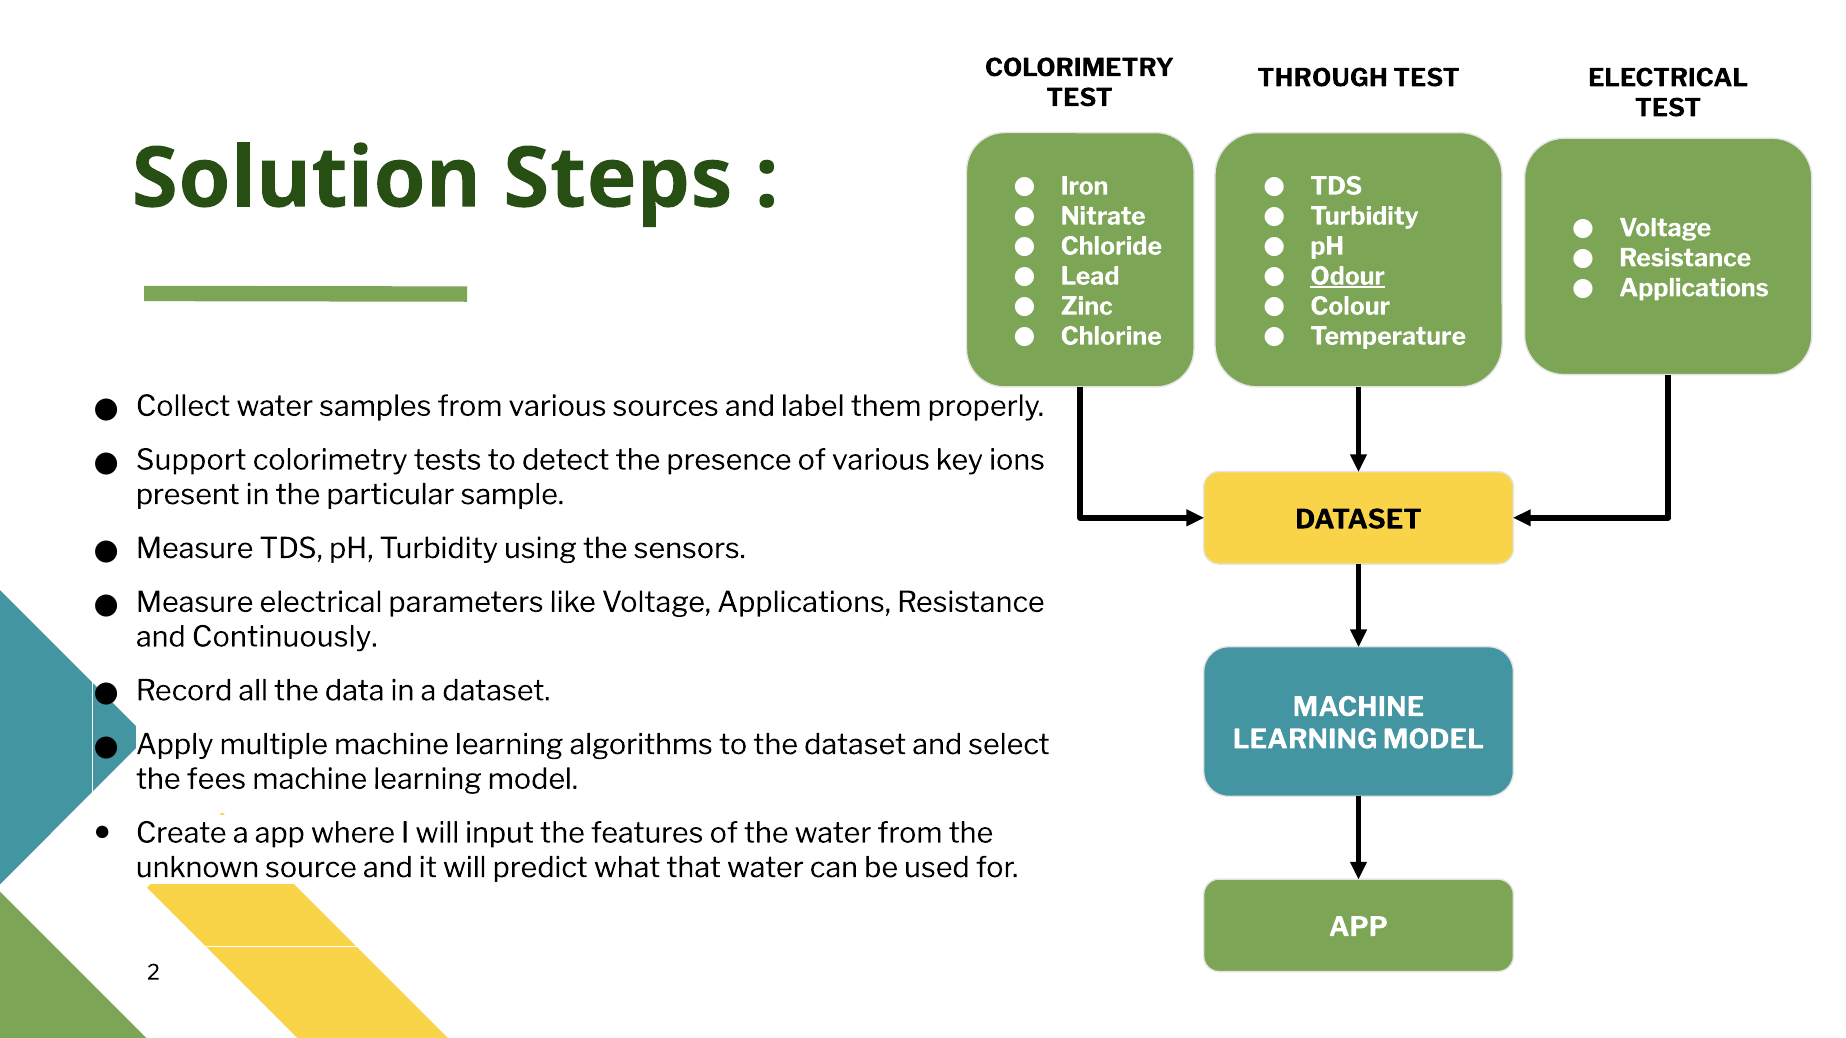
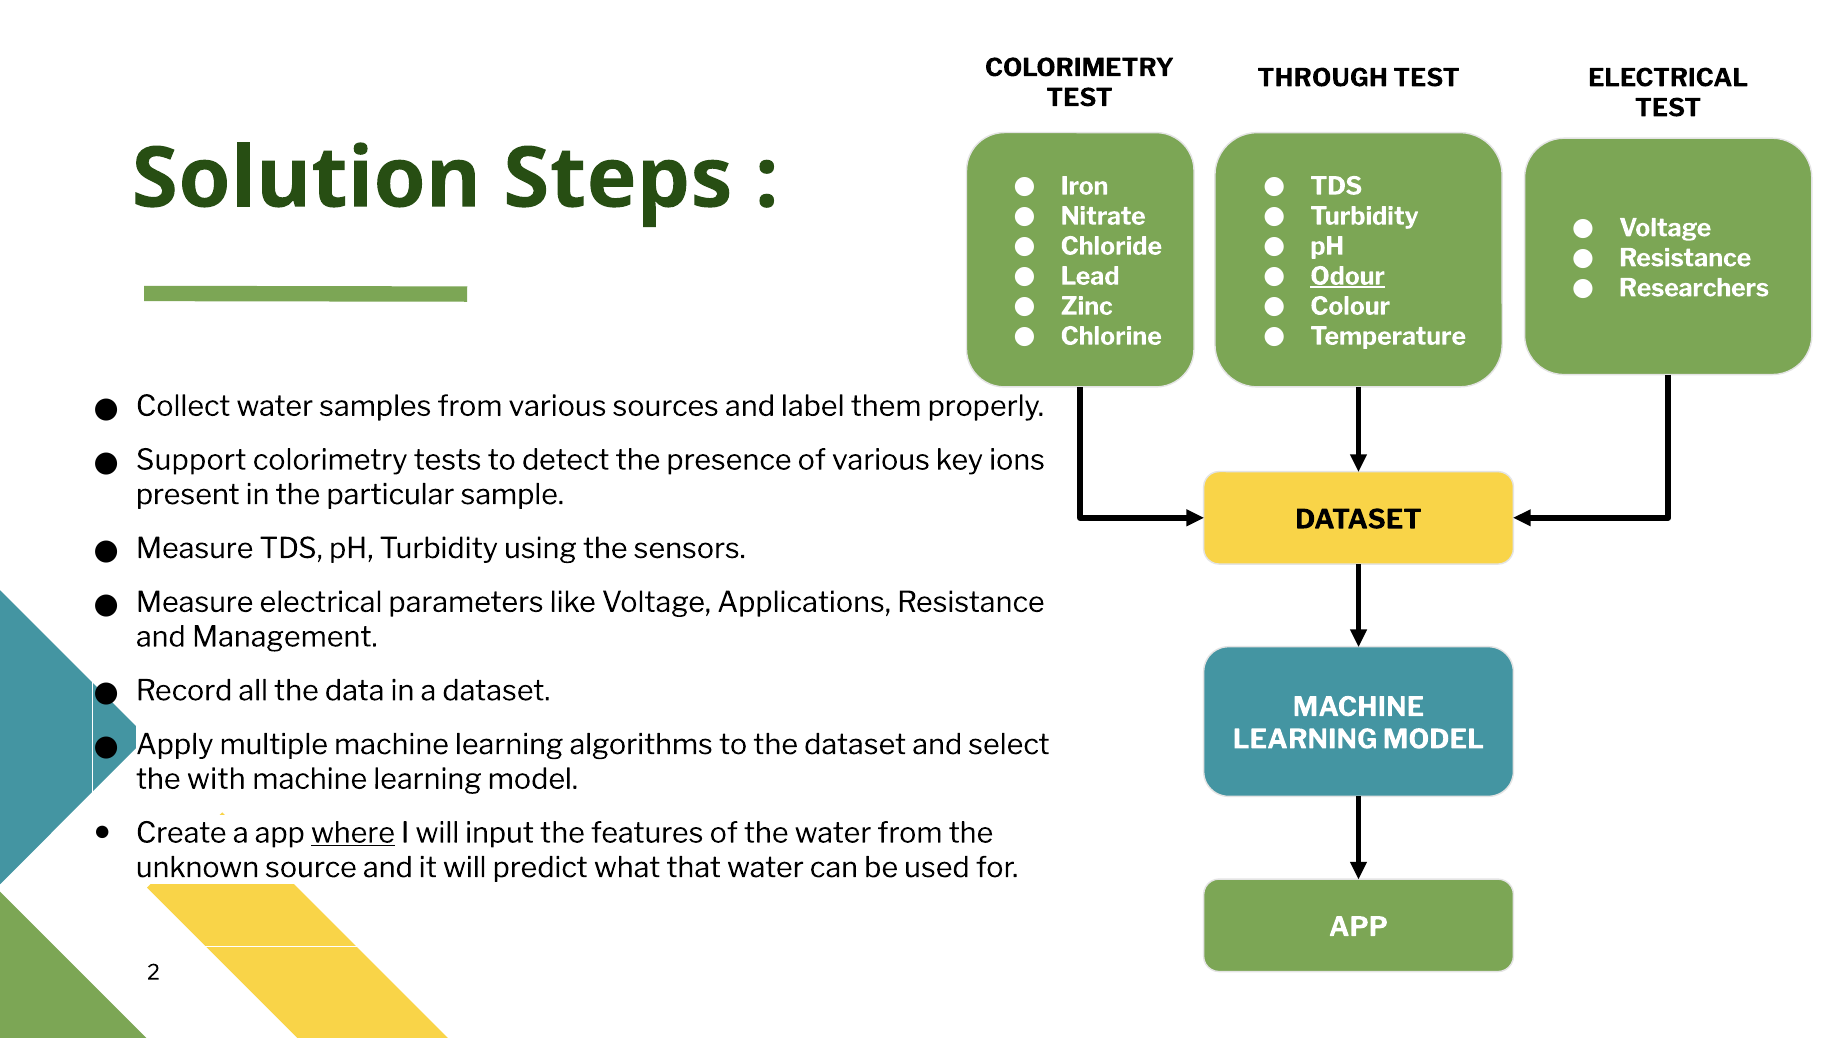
Applications at (1694, 288): Applications -> Researchers
Continuously: Continuously -> Management
fees: fees -> with
where underline: none -> present
